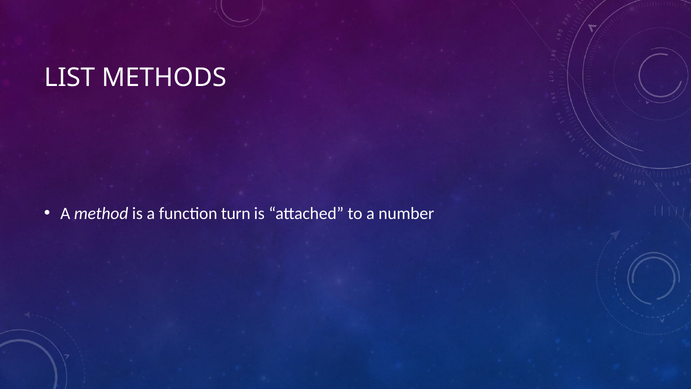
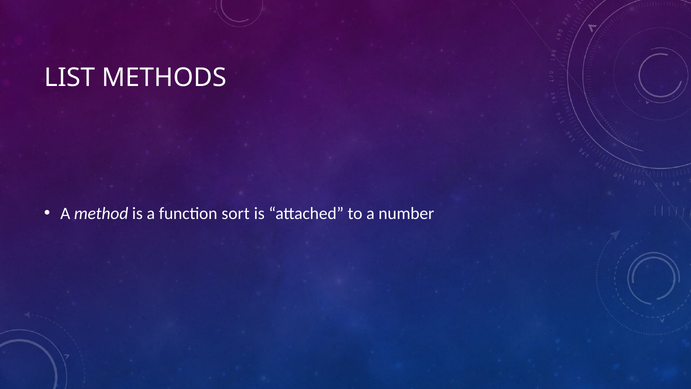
turn: turn -> sort
